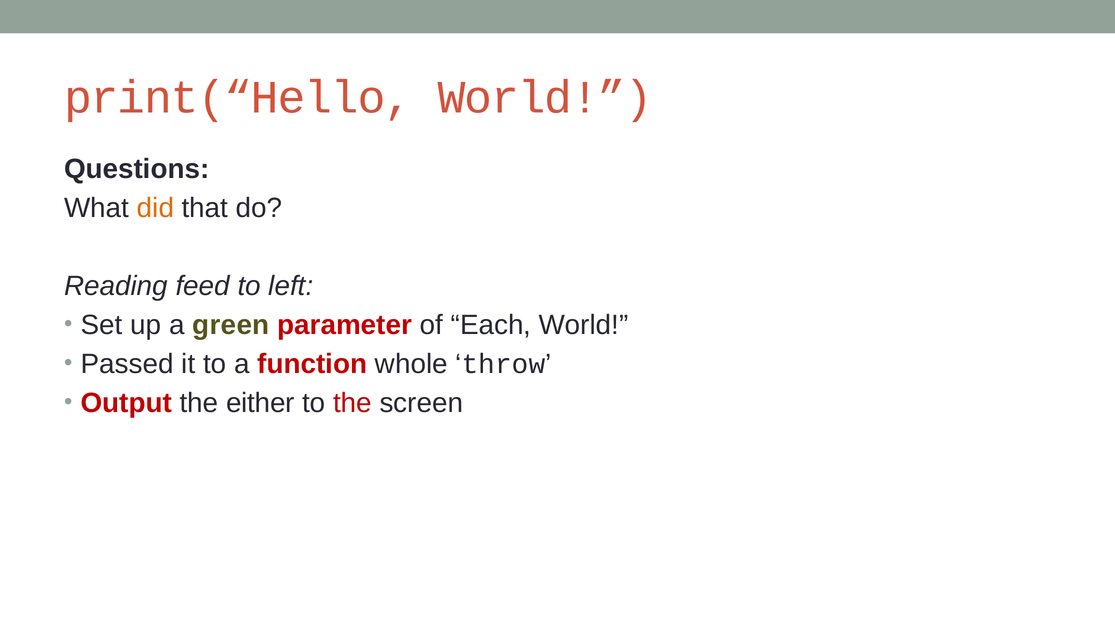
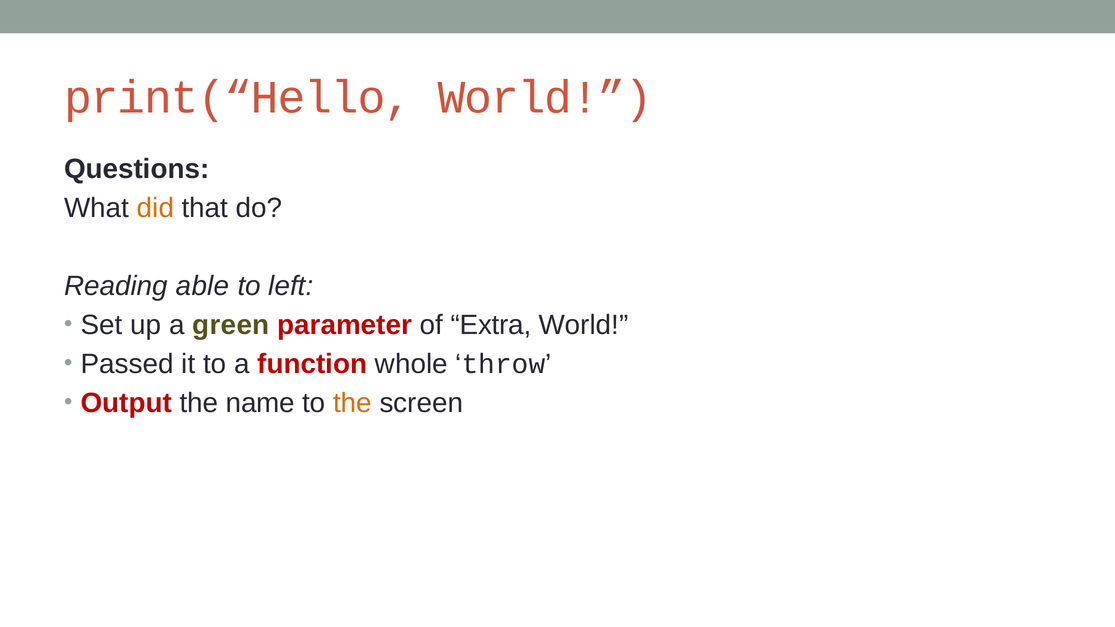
feed: feed -> able
Each: Each -> Extra
either: either -> name
the at (352, 403) colour: red -> orange
